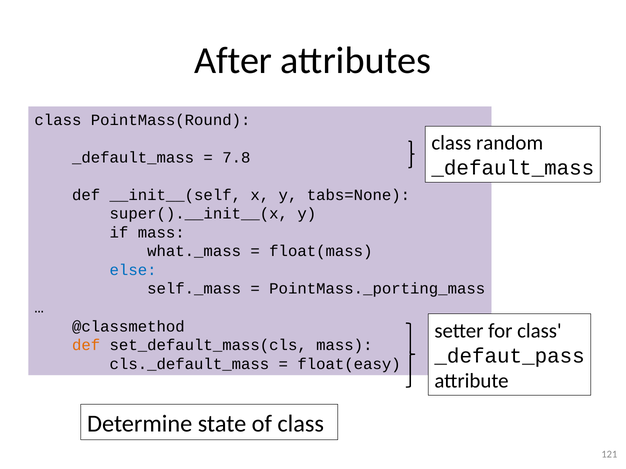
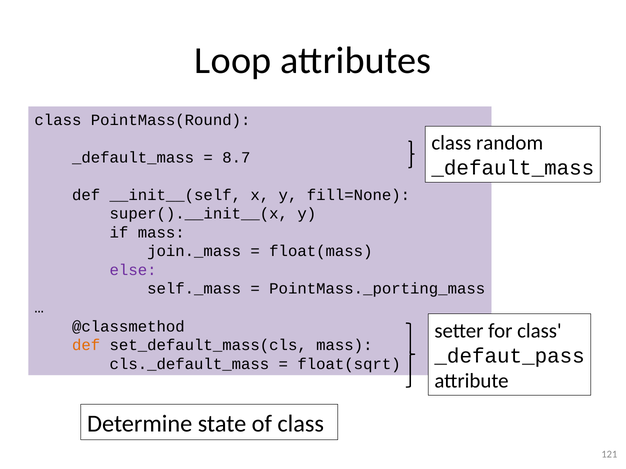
After: After -> Loop
7.8: 7.8 -> 8.7
tabs=None: tabs=None -> fill=None
what._mass: what._mass -> join._mass
else colour: blue -> purple
float(easy: float(easy -> float(sqrt
